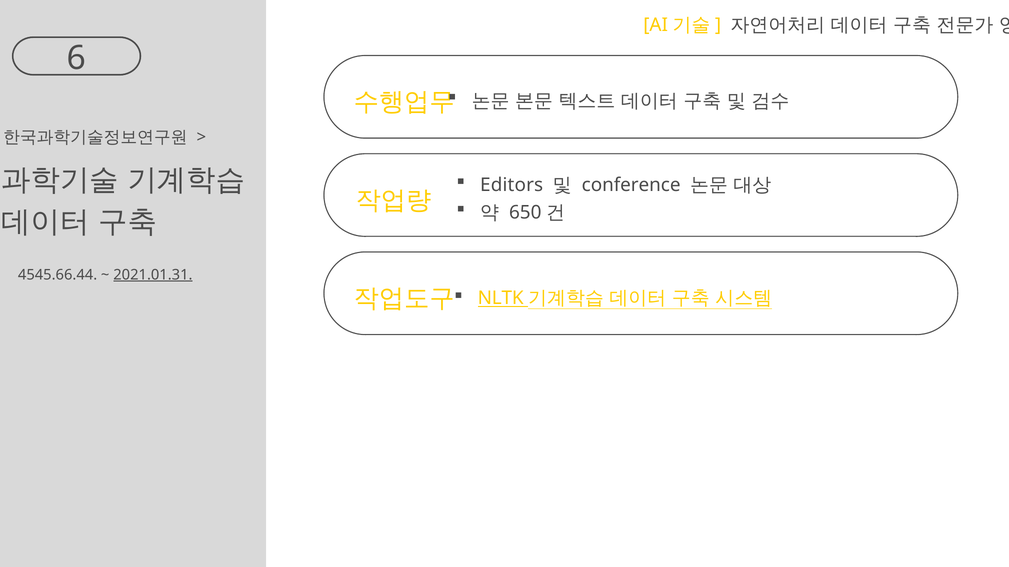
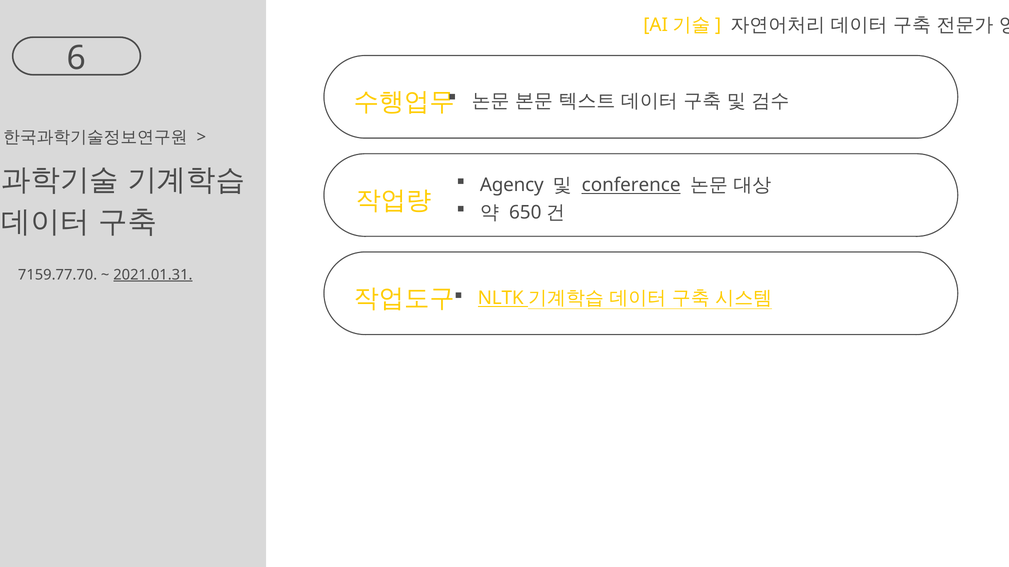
Editors: Editors -> Agency
conference underline: none -> present
4545.66.44: 4545.66.44 -> 7159.77.70
